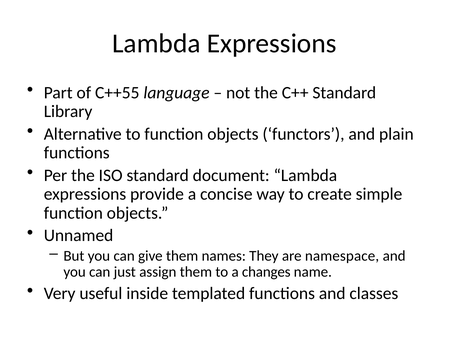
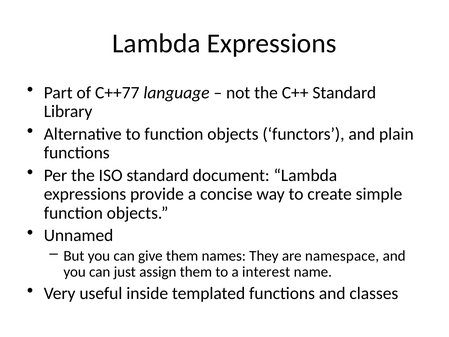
C++55: C++55 -> C++77
changes: changes -> interest
